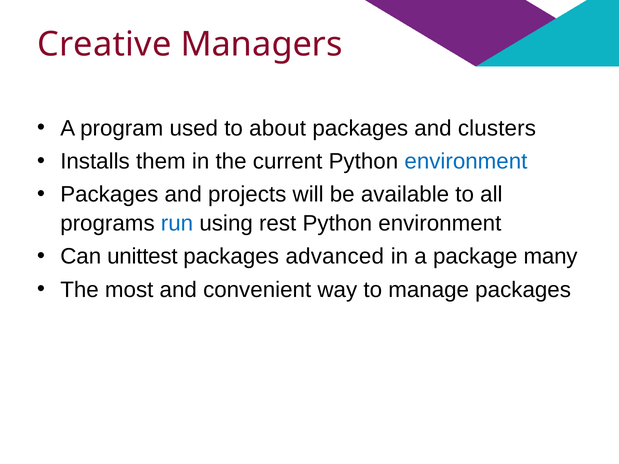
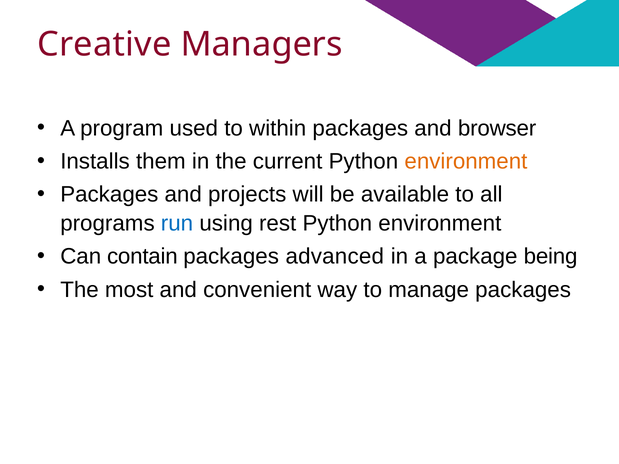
about: about -> within
clusters: clusters -> browser
environment at (466, 161) colour: blue -> orange
unittest: unittest -> contain
many: many -> being
